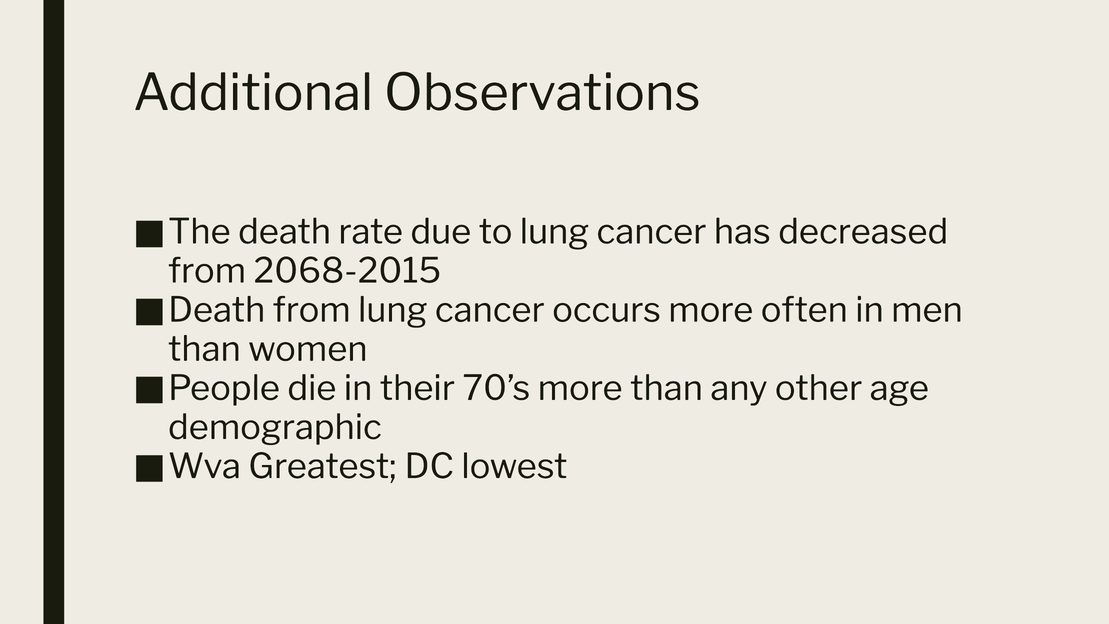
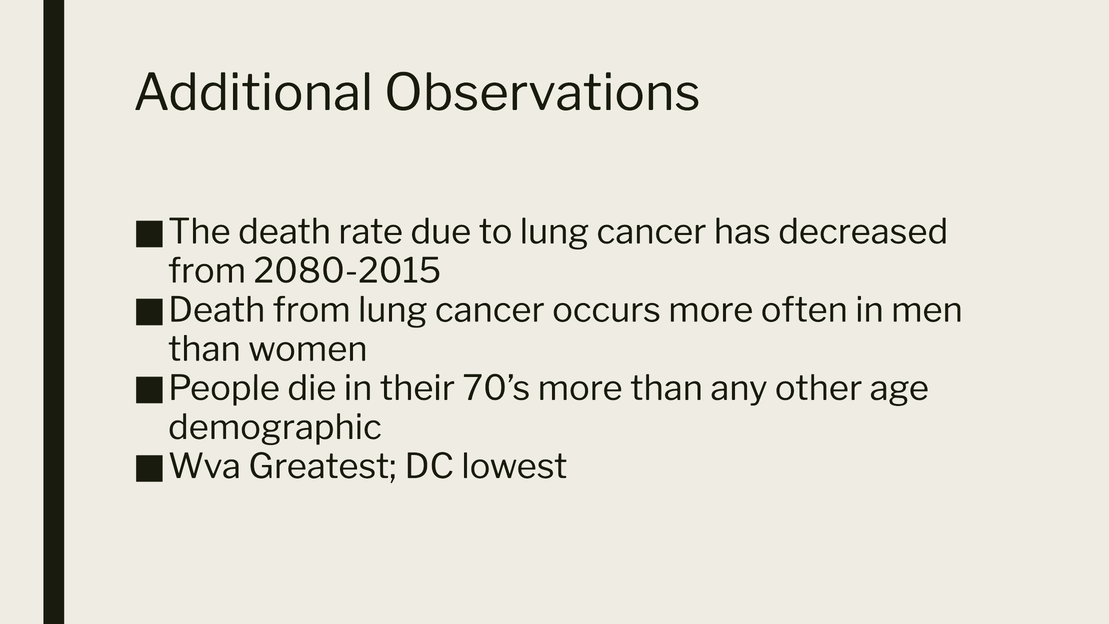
2068-2015: 2068-2015 -> 2080-2015
